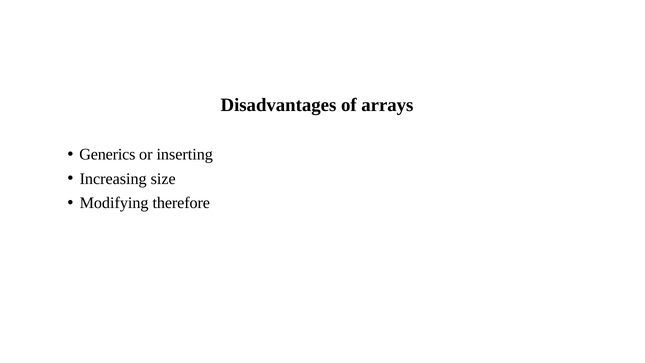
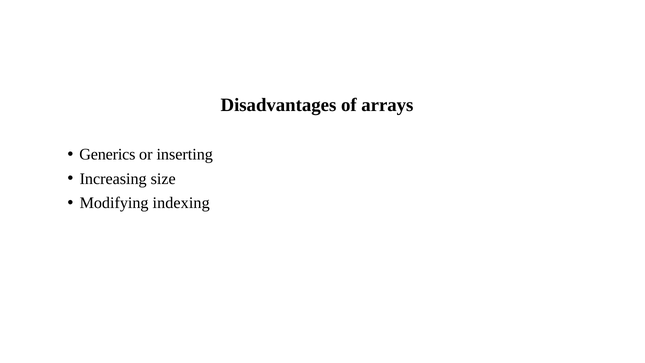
therefore: therefore -> indexing
